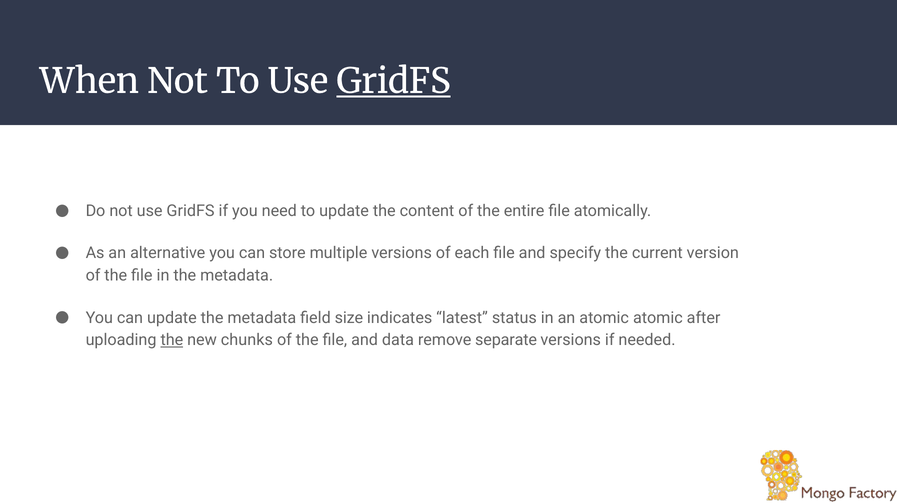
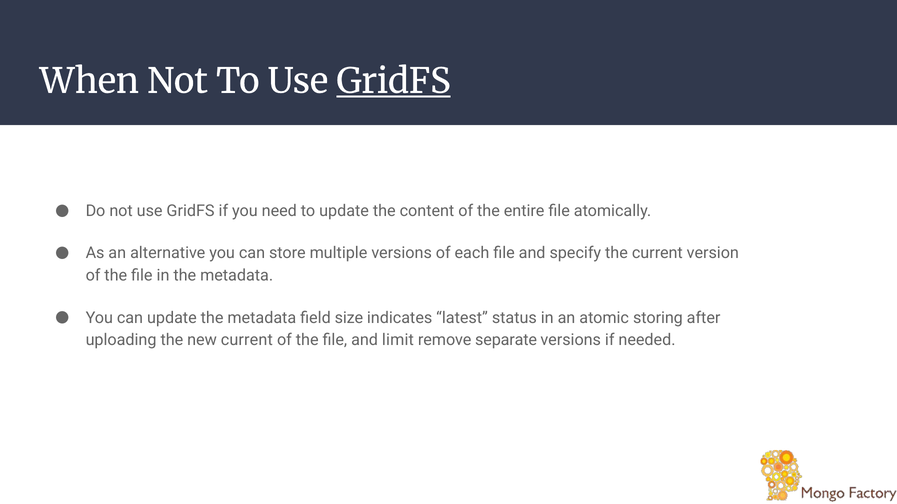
atomic atomic: atomic -> storing
the at (172, 340) underline: present -> none
new chunks: chunks -> current
data: data -> limit
